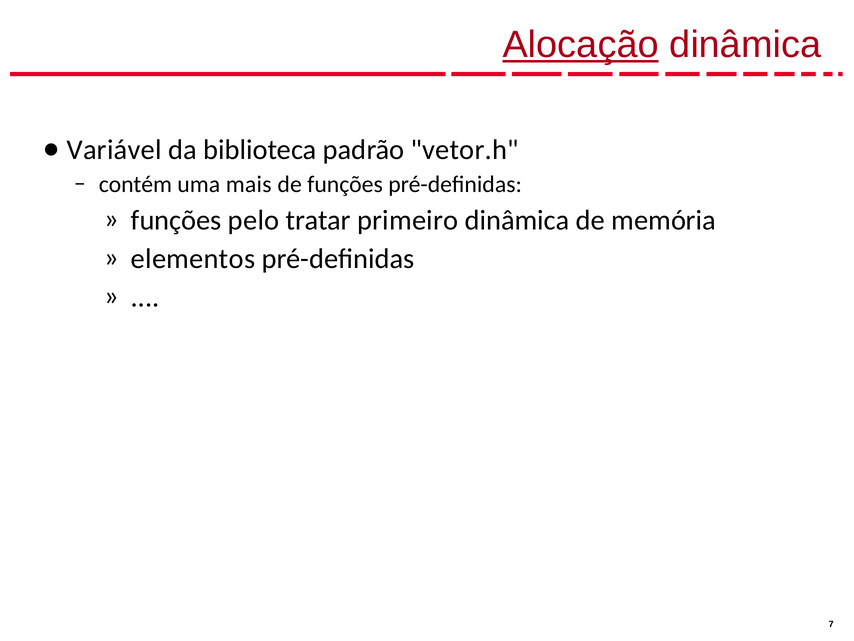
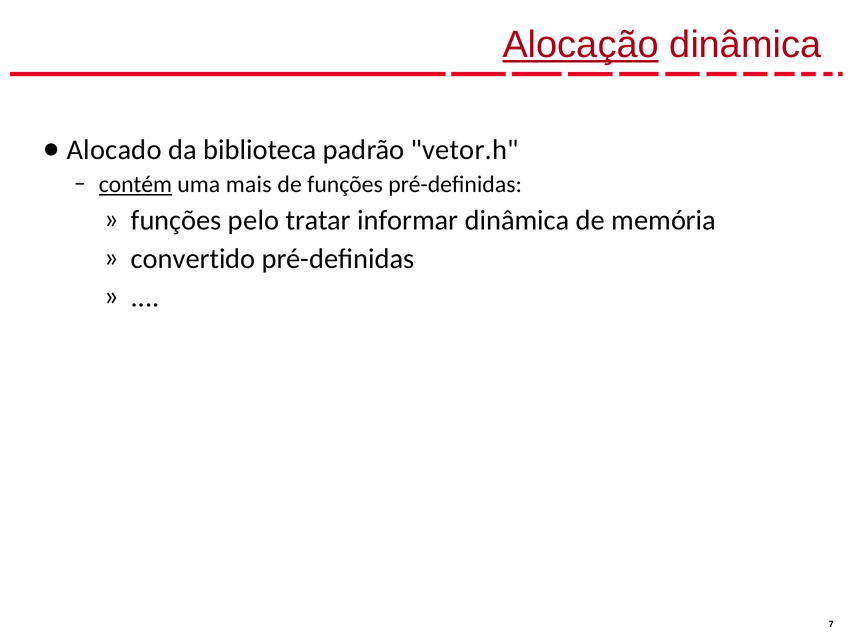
Variável: Variável -> Alocado
contém underline: none -> present
primeiro: primeiro -> informar
elementos: elementos -> convertido
